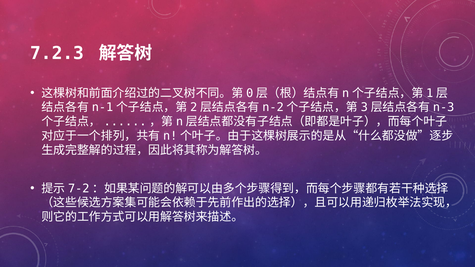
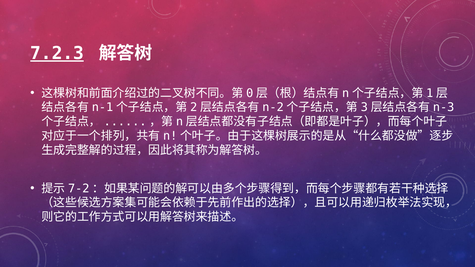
7.2.3 underline: none -> present
